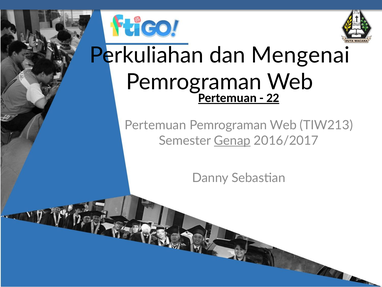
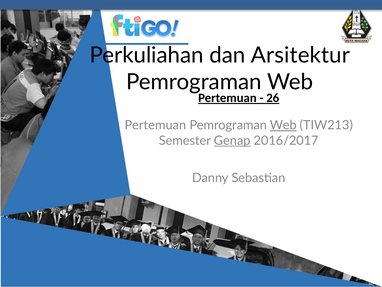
Mengenai: Mengenai -> Arsitektur
22: 22 -> 26
Web at (283, 125) underline: none -> present
